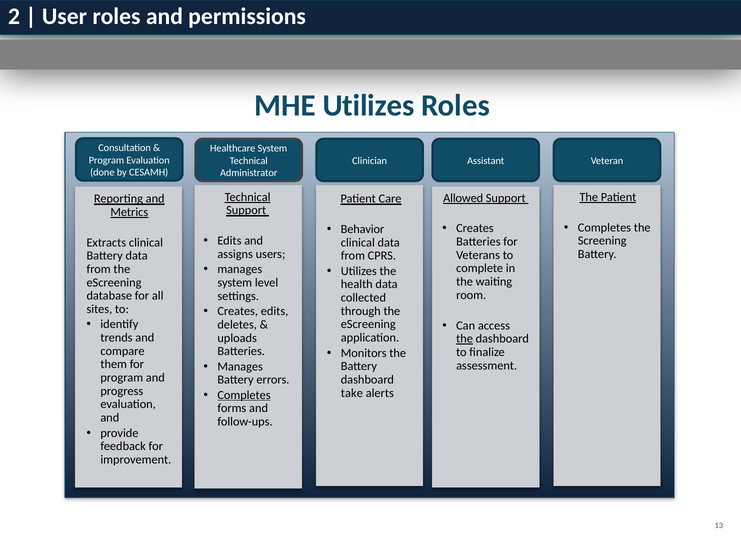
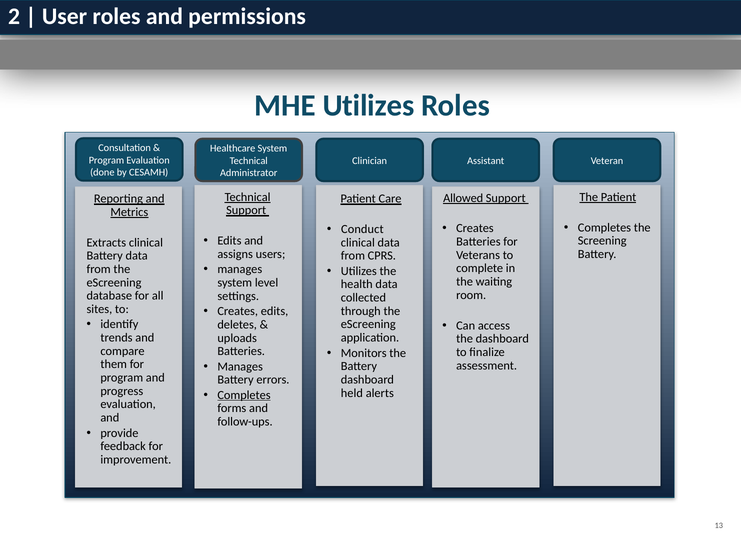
Behavior: Behavior -> Conduct
the at (465, 339) underline: present -> none
take: take -> held
